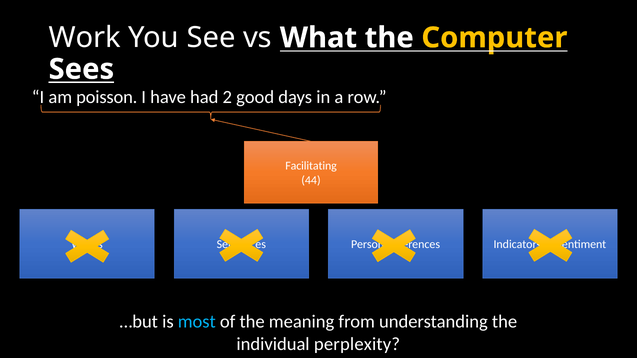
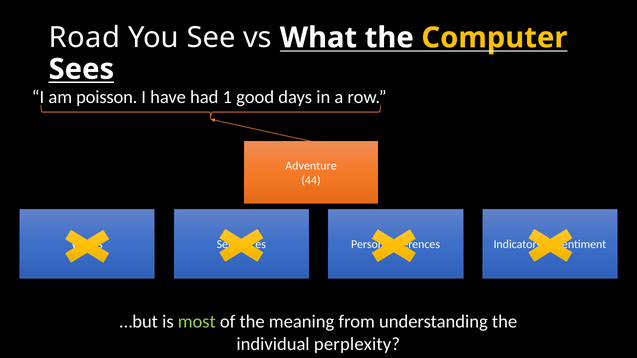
Work: Work -> Road
2: 2 -> 1
Facilitating: Facilitating -> Adventure
most colour: light blue -> light green
